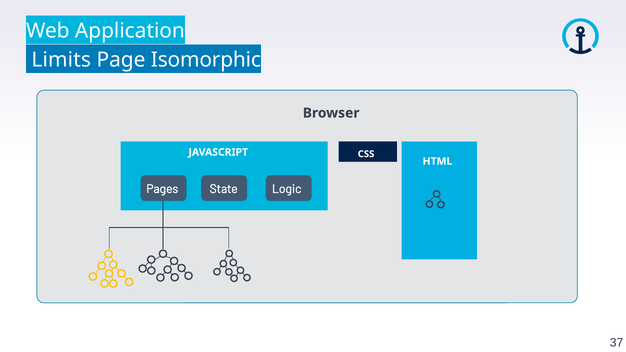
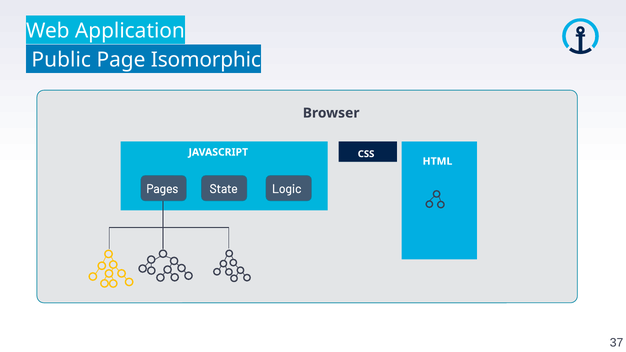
Limits: Limits -> Public
